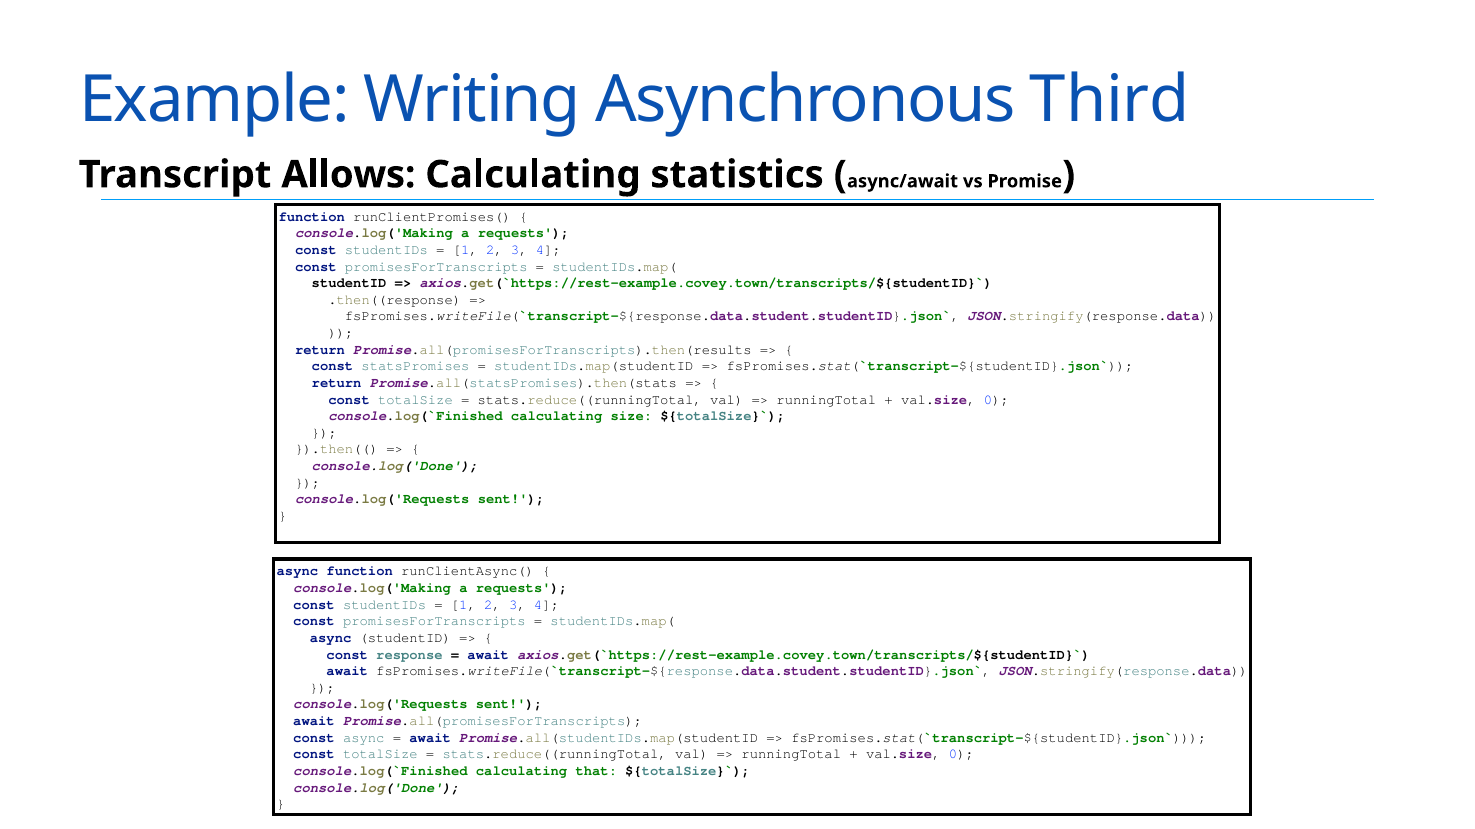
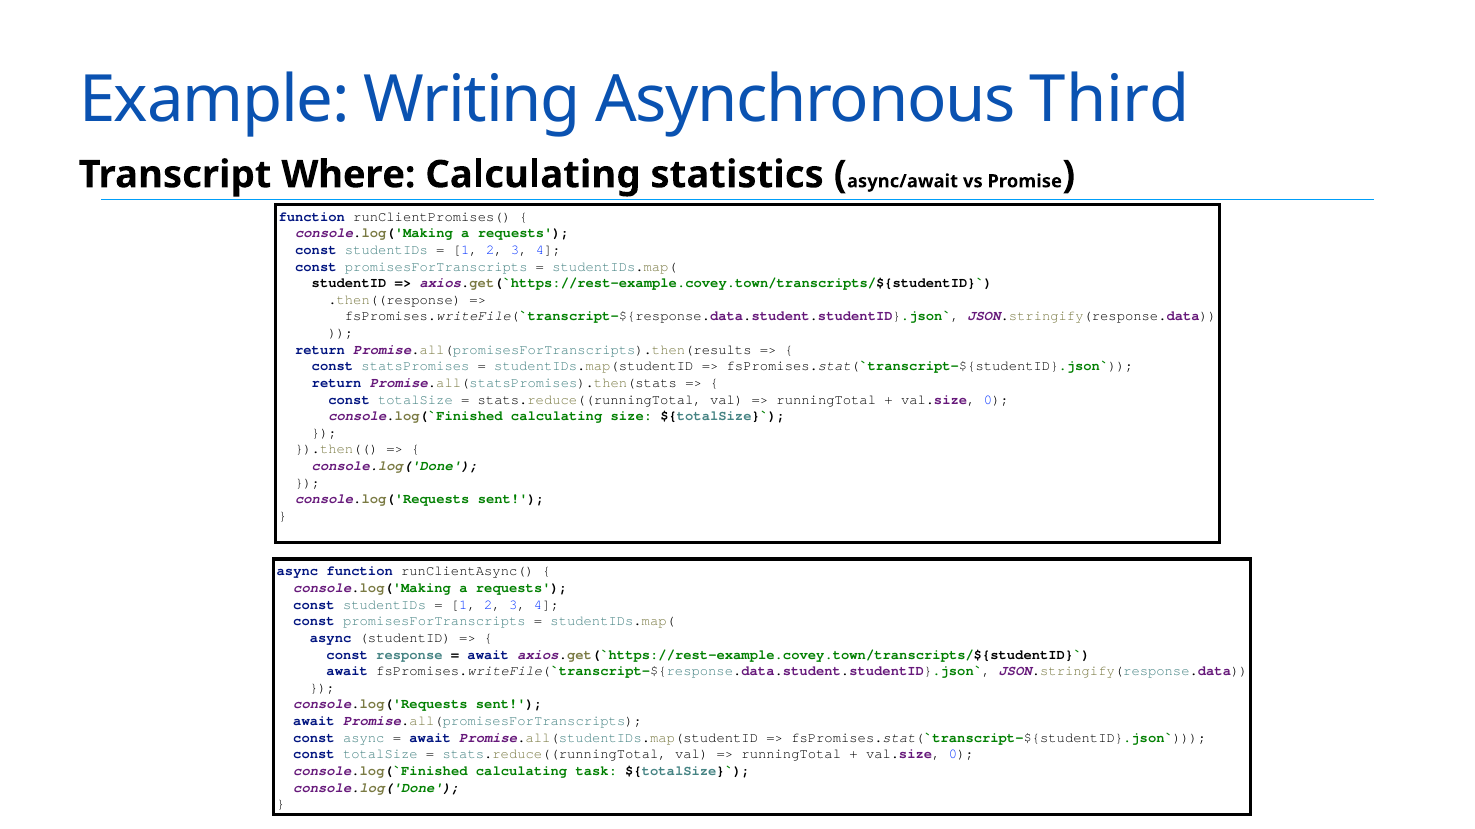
Allows: Allows -> Where
that: that -> task
